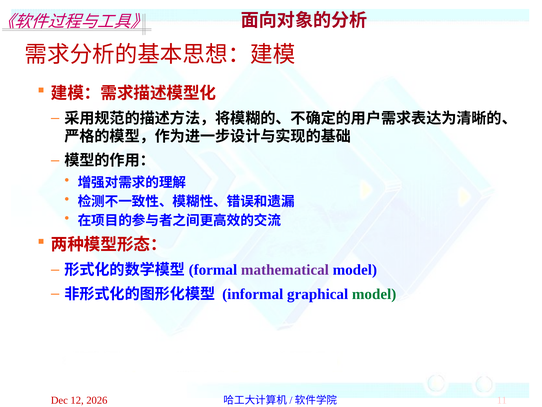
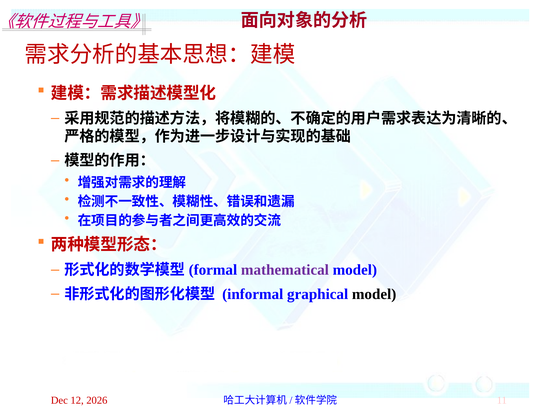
model at (374, 294) colour: green -> black
